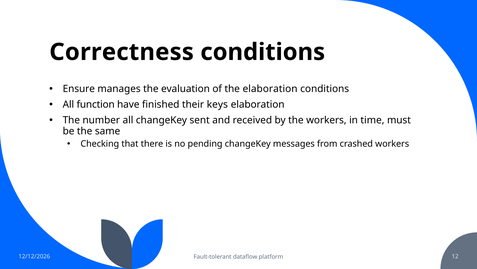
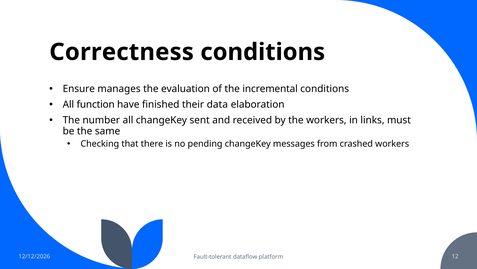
the elaboration: elaboration -> incremental
keys: keys -> data
time: time -> links
